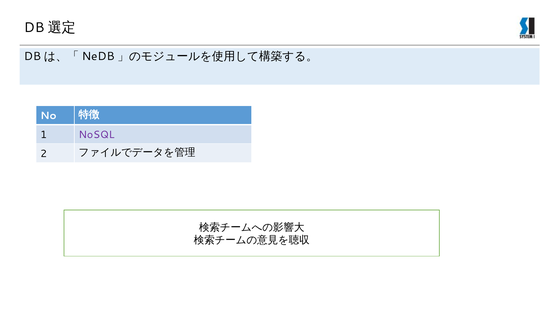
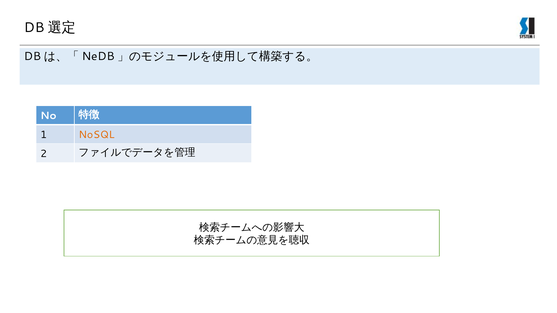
NoSQL colour: purple -> orange
